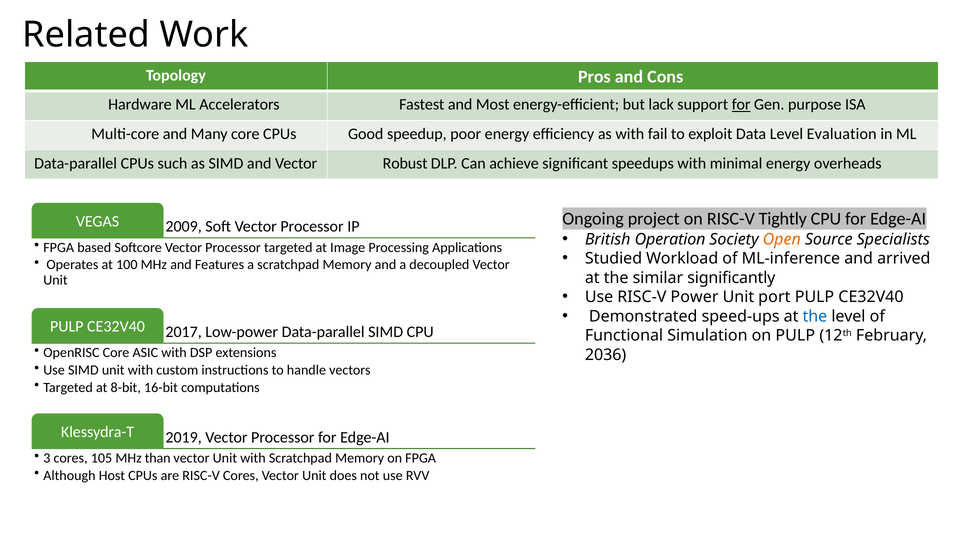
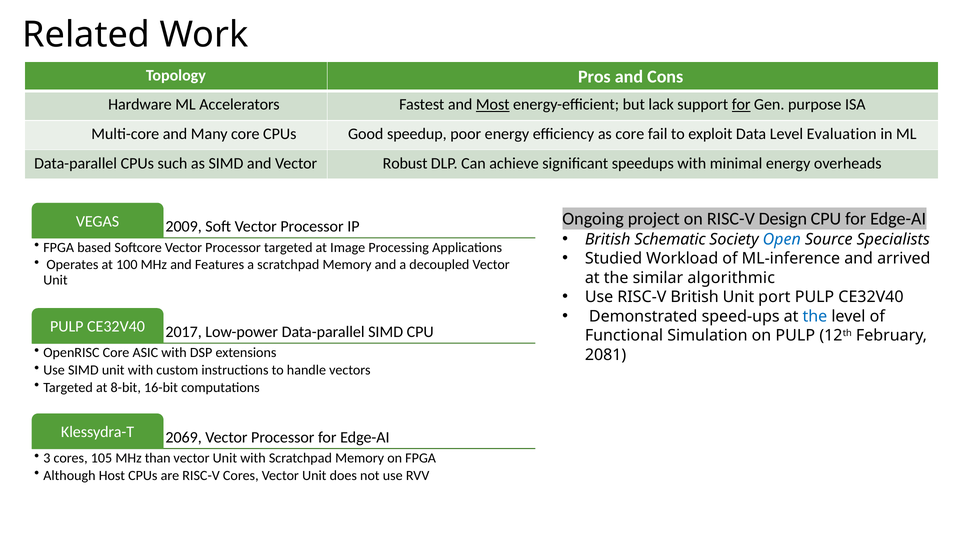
Most underline: none -> present
as with: with -> core
Tightly: Tightly -> Design
Operation: Operation -> Schematic
Open colour: orange -> blue
significantly: significantly -> algorithmic
RISC-V Power: Power -> British
2036: 2036 -> 2081
2019: 2019 -> 2069
